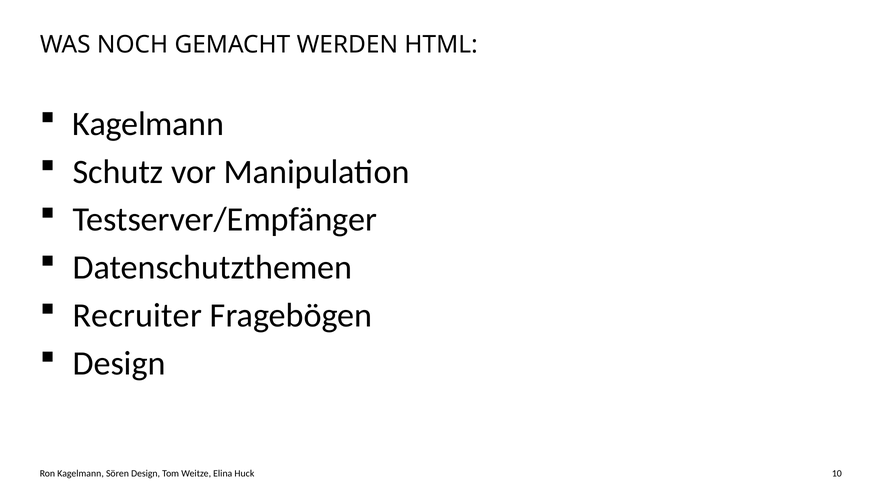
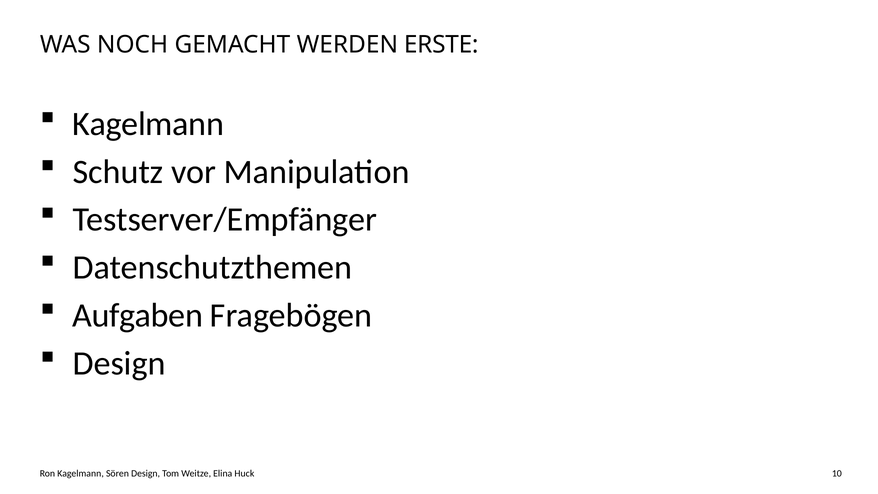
HTML: HTML -> ERSTE
Recruiter: Recruiter -> Aufgaben
